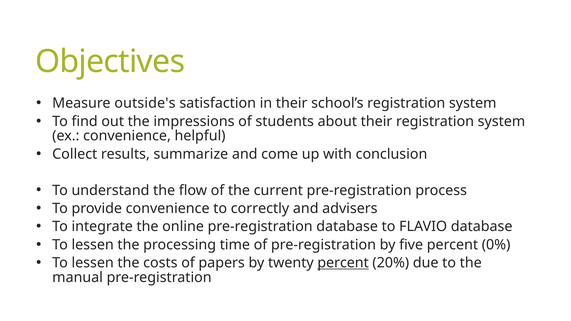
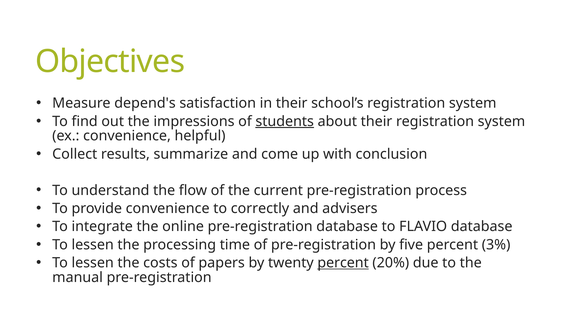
outside's: outside's -> depend's
students underline: none -> present
0%: 0% -> 3%
